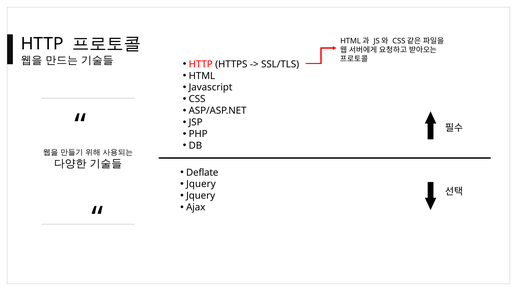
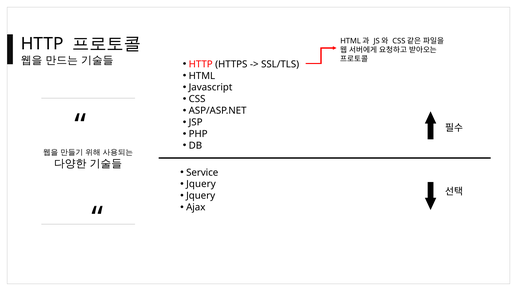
Deflate: Deflate -> Service
